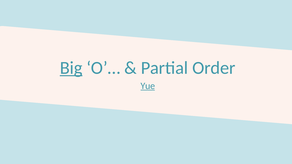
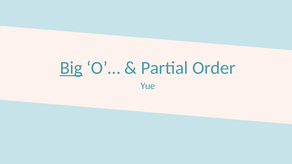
Yue underline: present -> none
